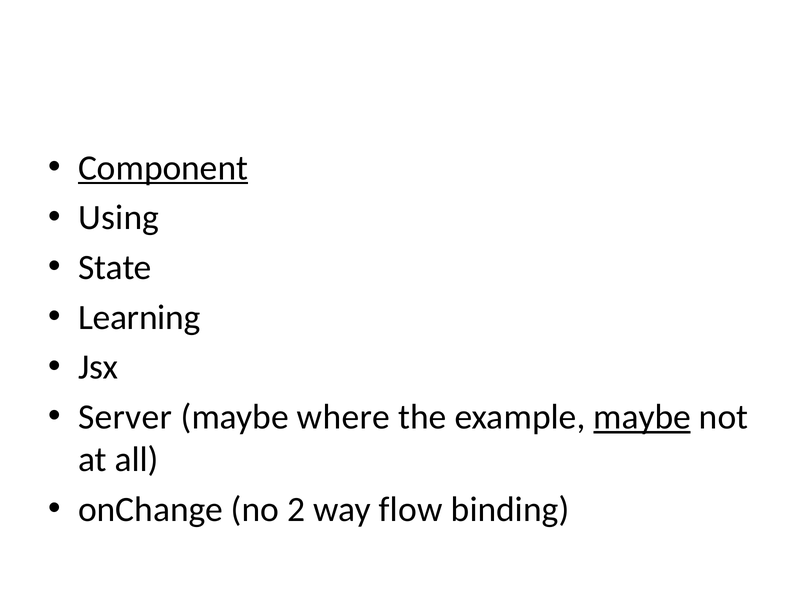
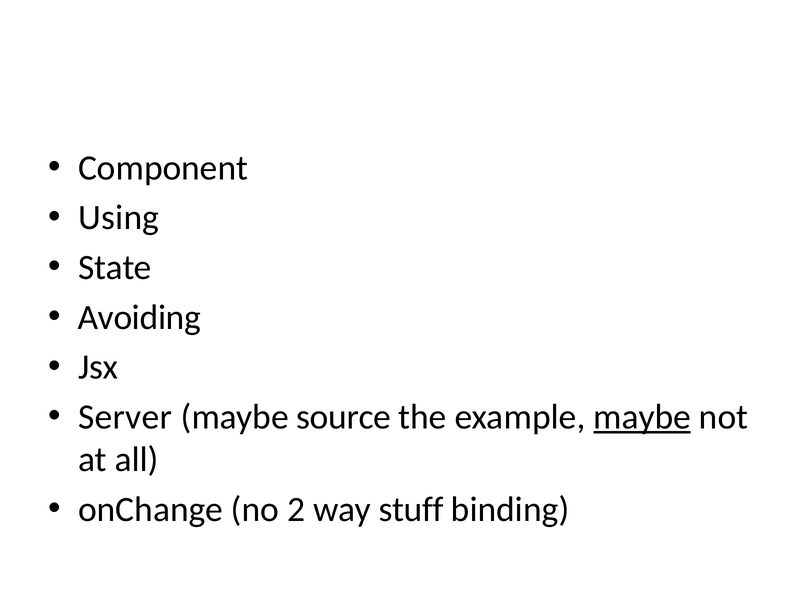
Component underline: present -> none
Learning: Learning -> Avoiding
where: where -> source
flow: flow -> stuff
